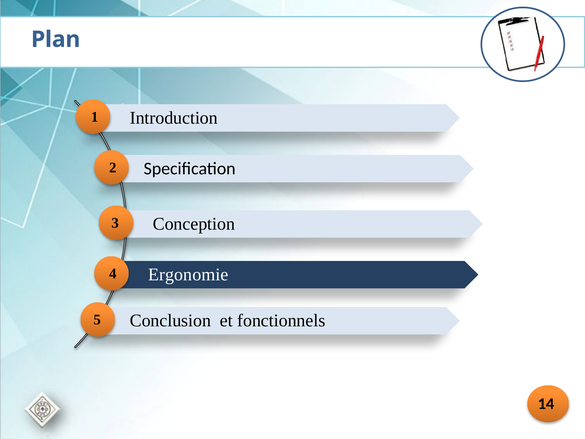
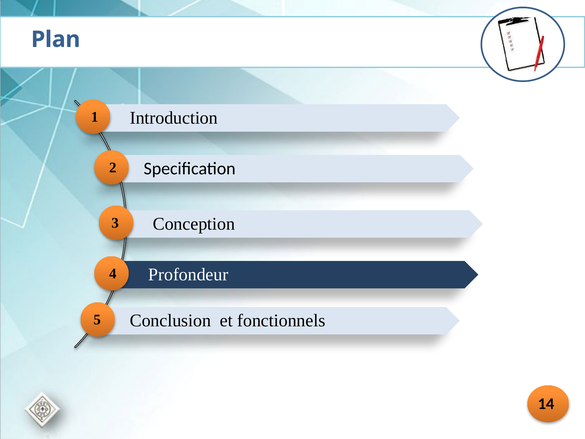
Ergonomie: Ergonomie -> Profondeur
